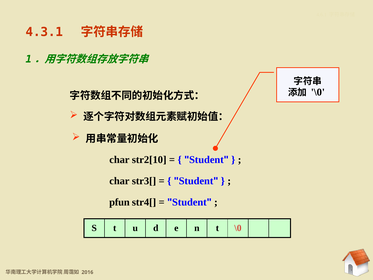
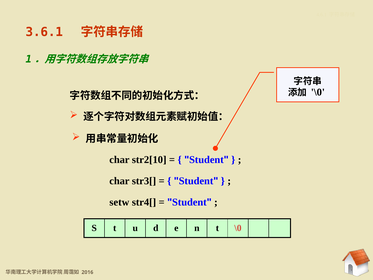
4.3.1: 4.3.1 -> 3.6.1
pfun: pfun -> setw
